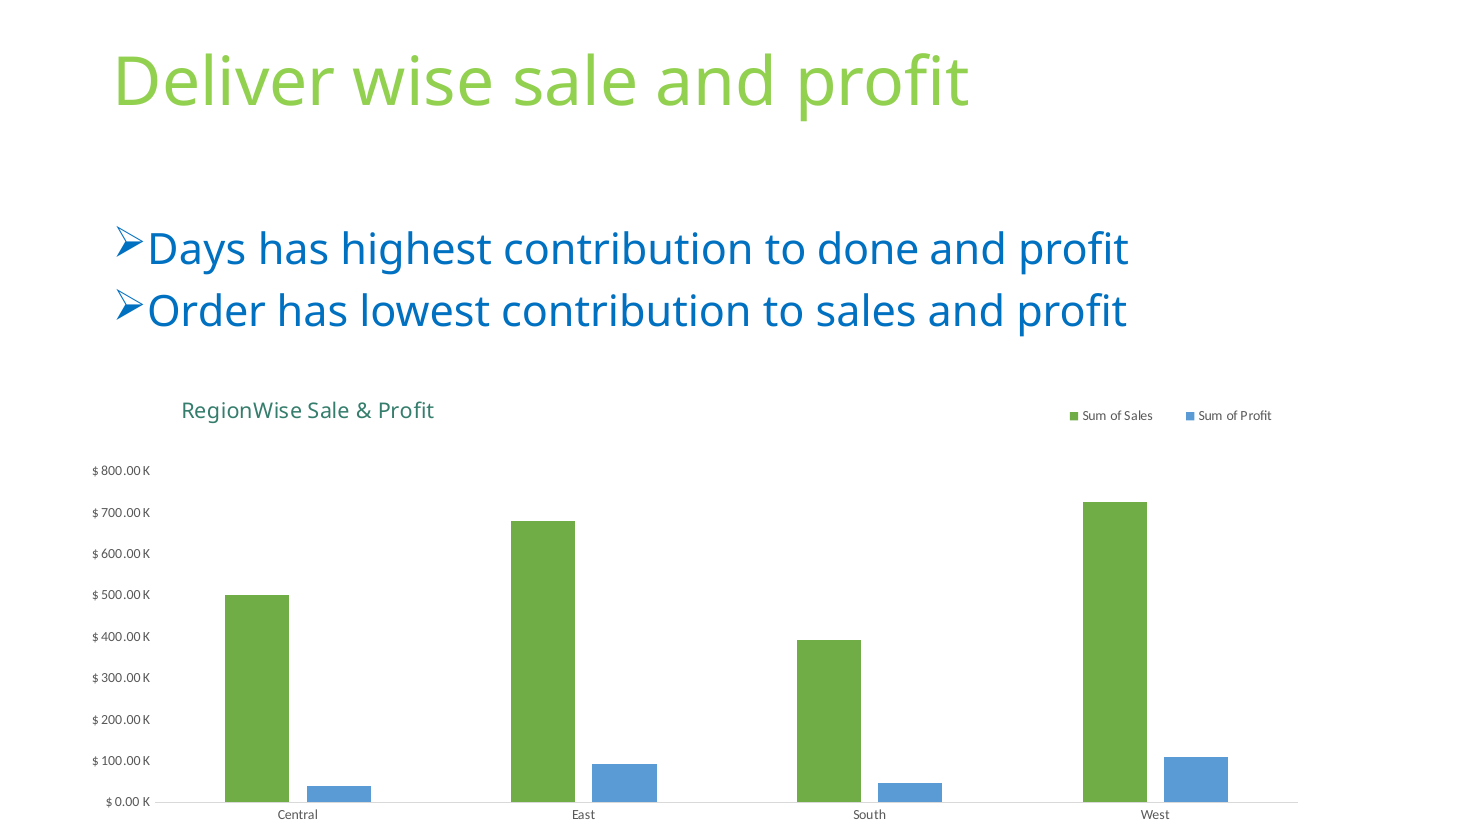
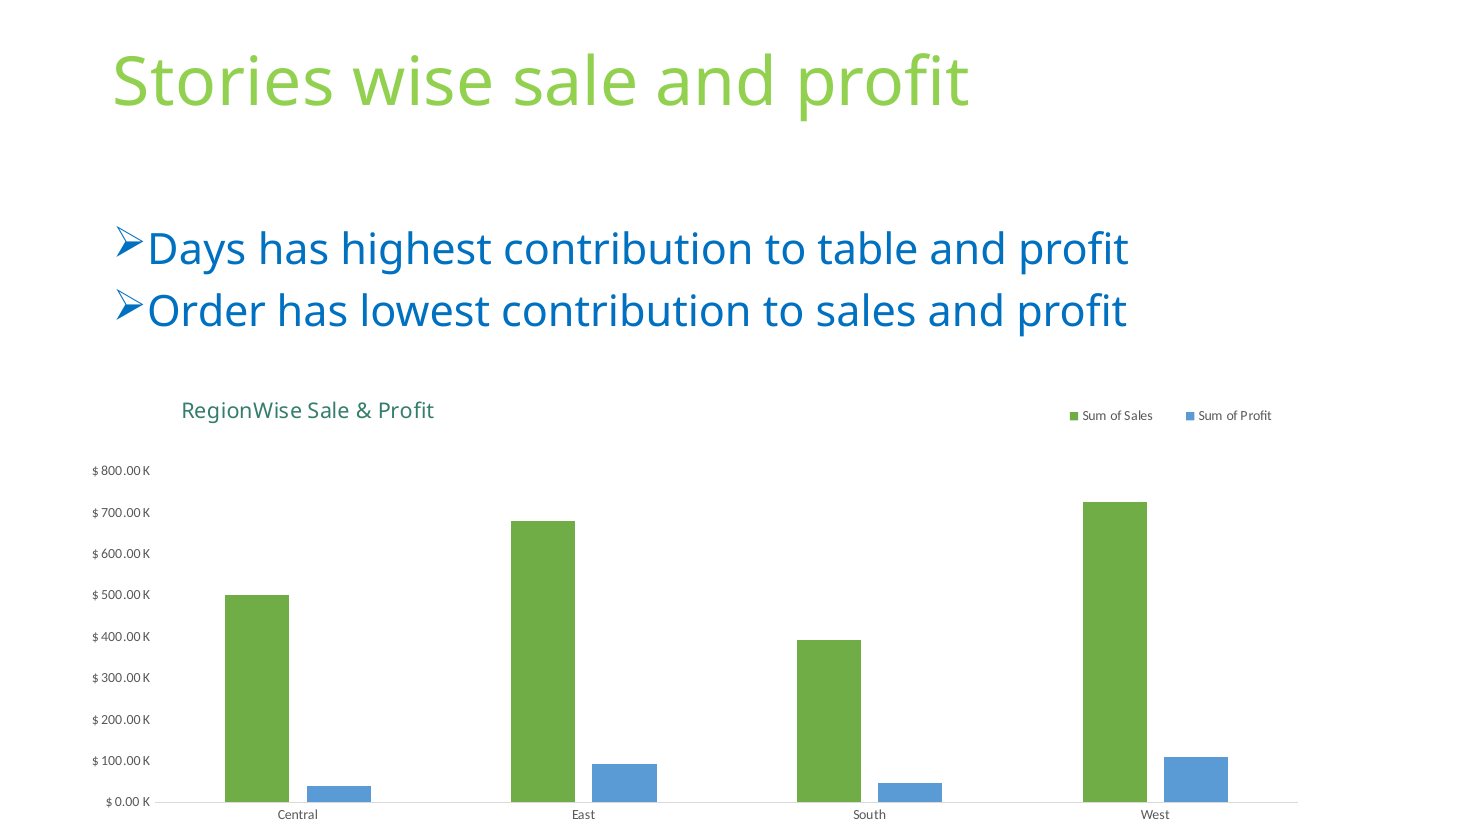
Deliver: Deliver -> Stories
done: done -> table
